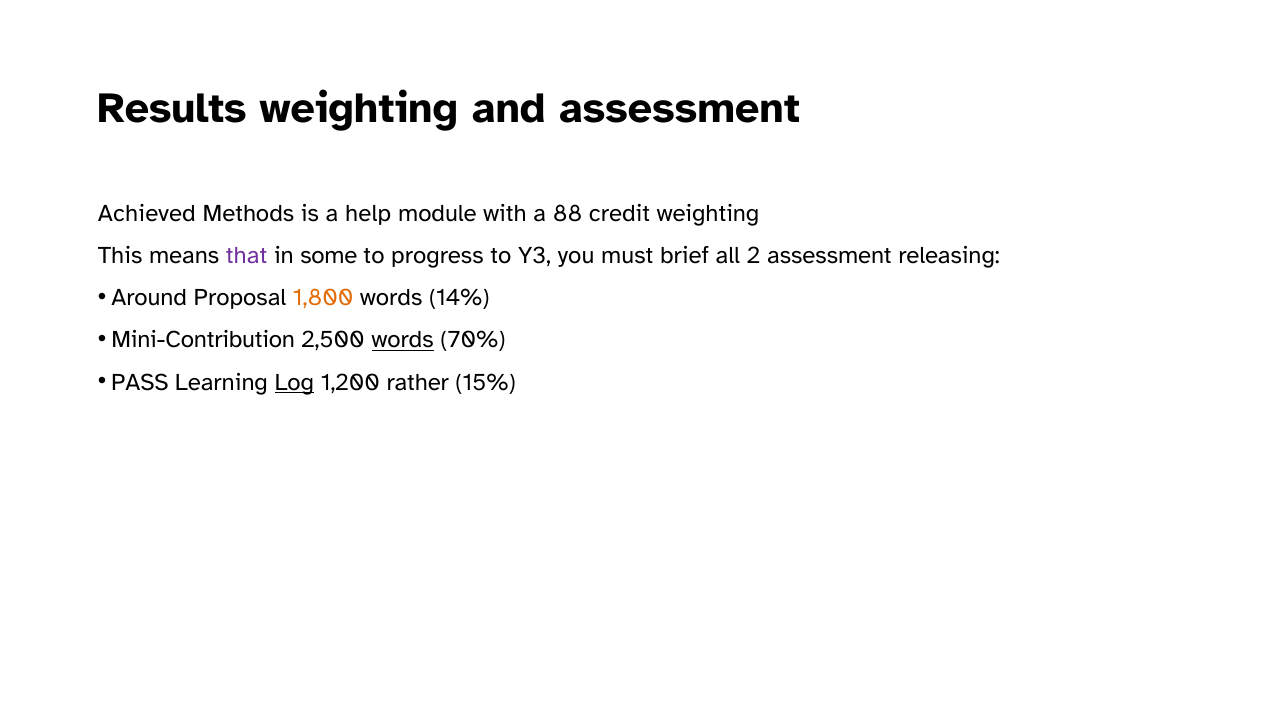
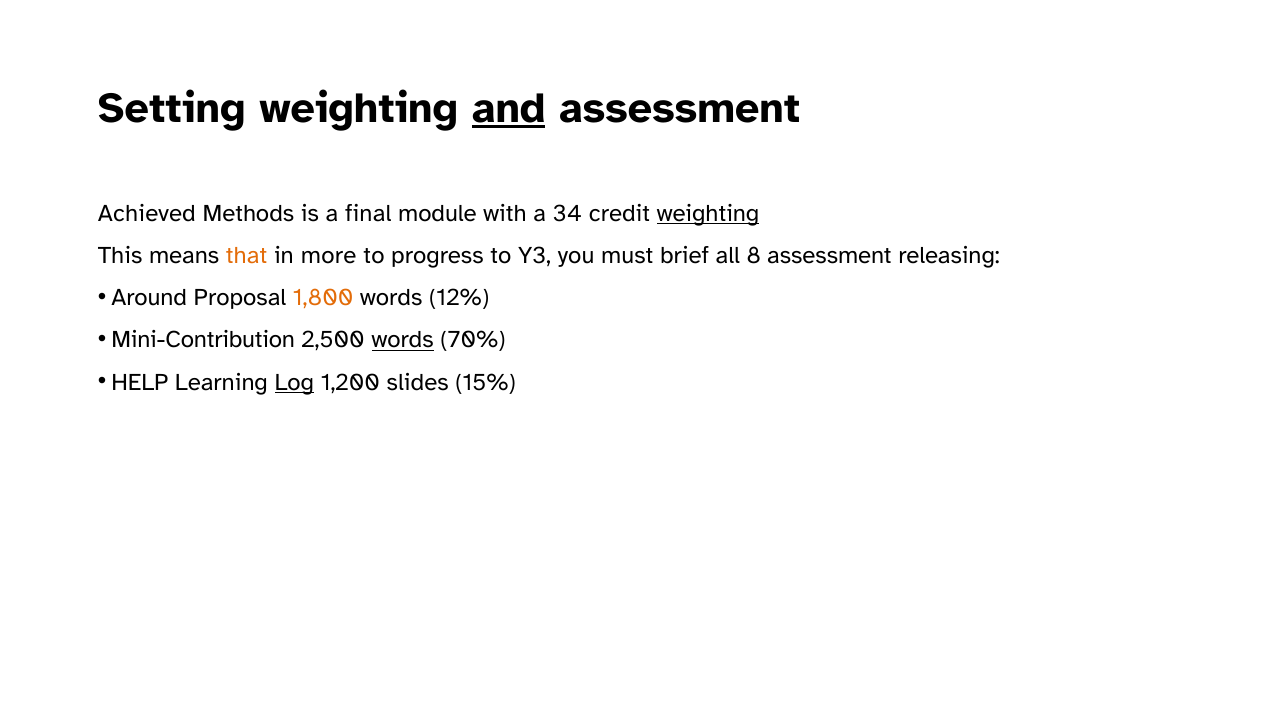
Results: Results -> Setting
and underline: none -> present
help: help -> final
88: 88 -> 34
weighting at (708, 213) underline: none -> present
that colour: purple -> orange
some: some -> more
2: 2 -> 8
14%: 14% -> 12%
PASS: PASS -> HELP
rather: rather -> slides
